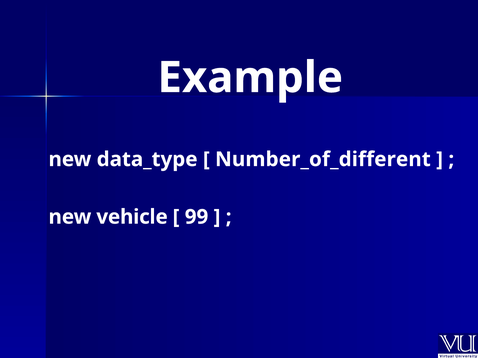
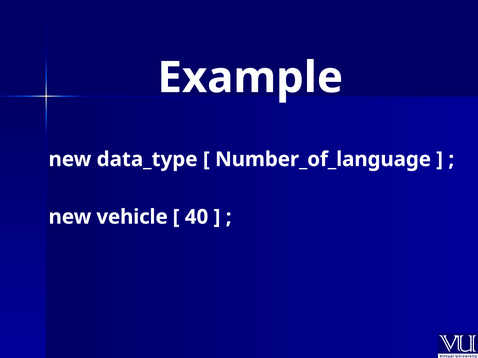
Number_of_different: Number_of_different -> Number_of_language
99: 99 -> 40
